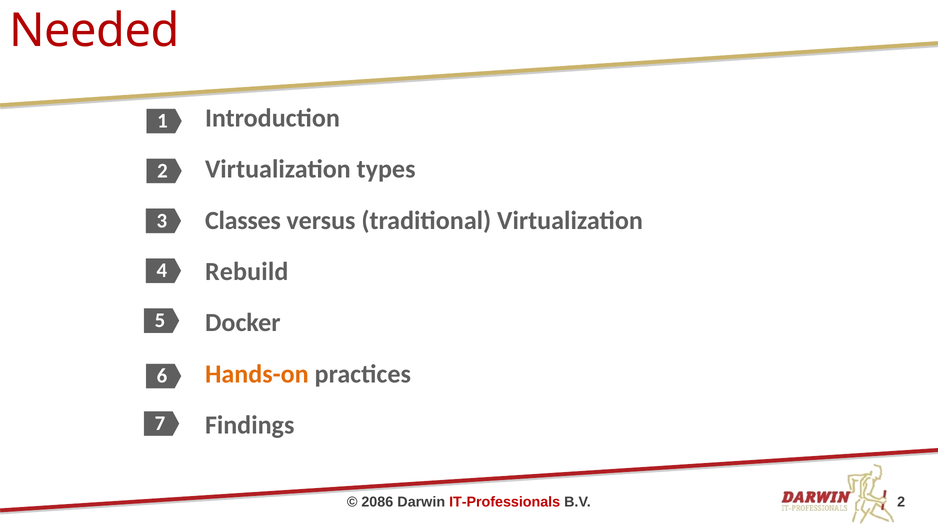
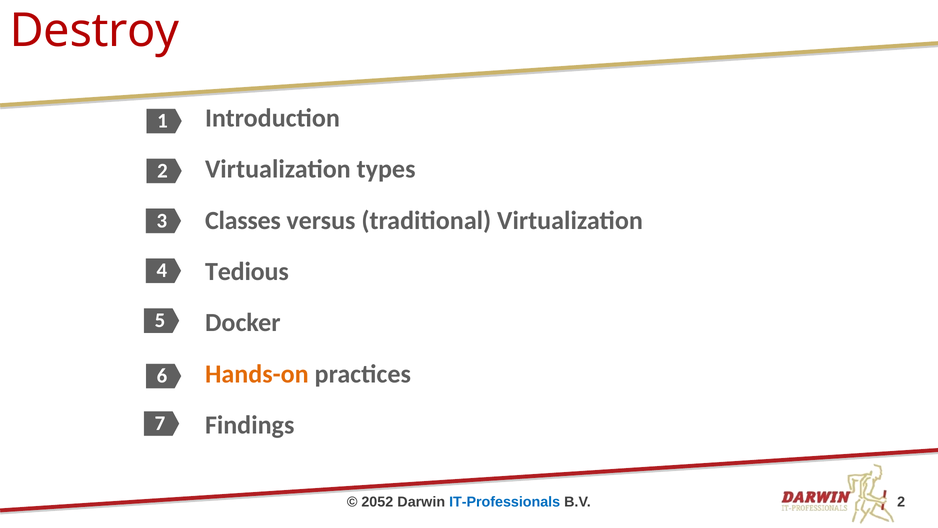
Needed: Needed -> Destroy
Rebuild: Rebuild -> Tedious
2086: 2086 -> 2052
IT-Professionals colour: red -> blue
